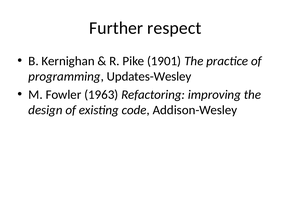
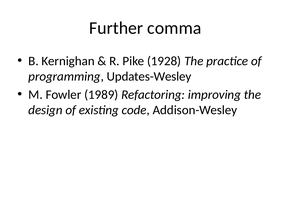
respect: respect -> comma
1901: 1901 -> 1928
1963: 1963 -> 1989
